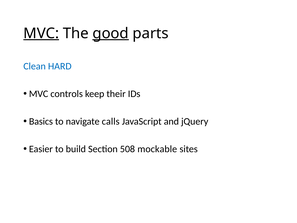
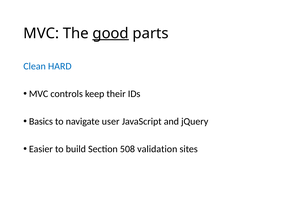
MVC at (41, 33) underline: present -> none
calls: calls -> user
mockable: mockable -> validation
